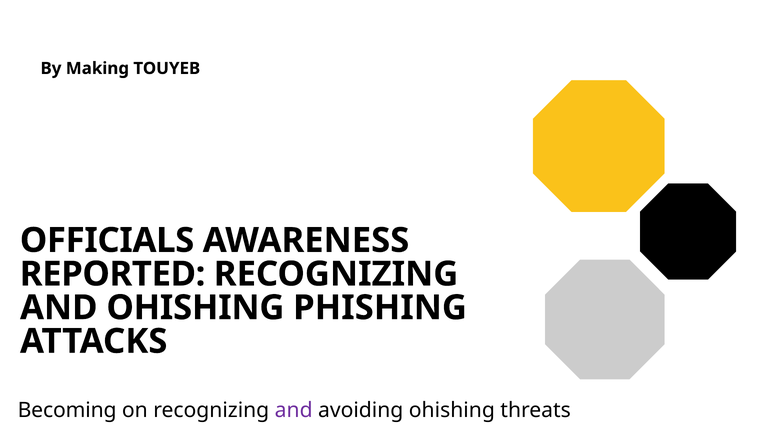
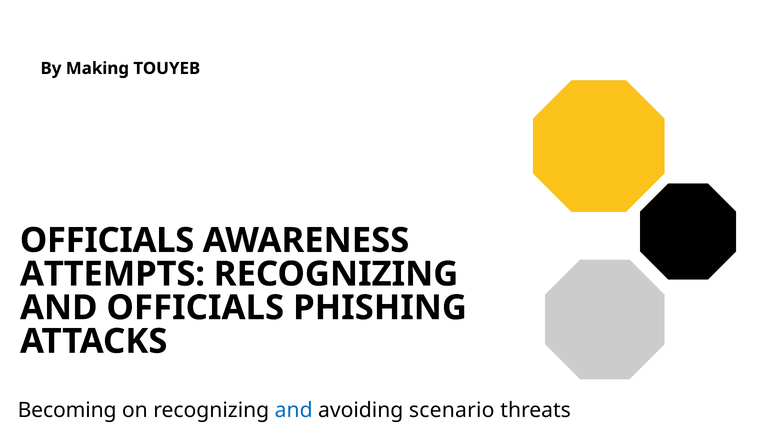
REPORTED: REPORTED -> ATTEMPTS
AND OHISHING: OHISHING -> OFFICIALS
and at (294, 410) colour: purple -> blue
avoiding ohishing: ohishing -> scenario
